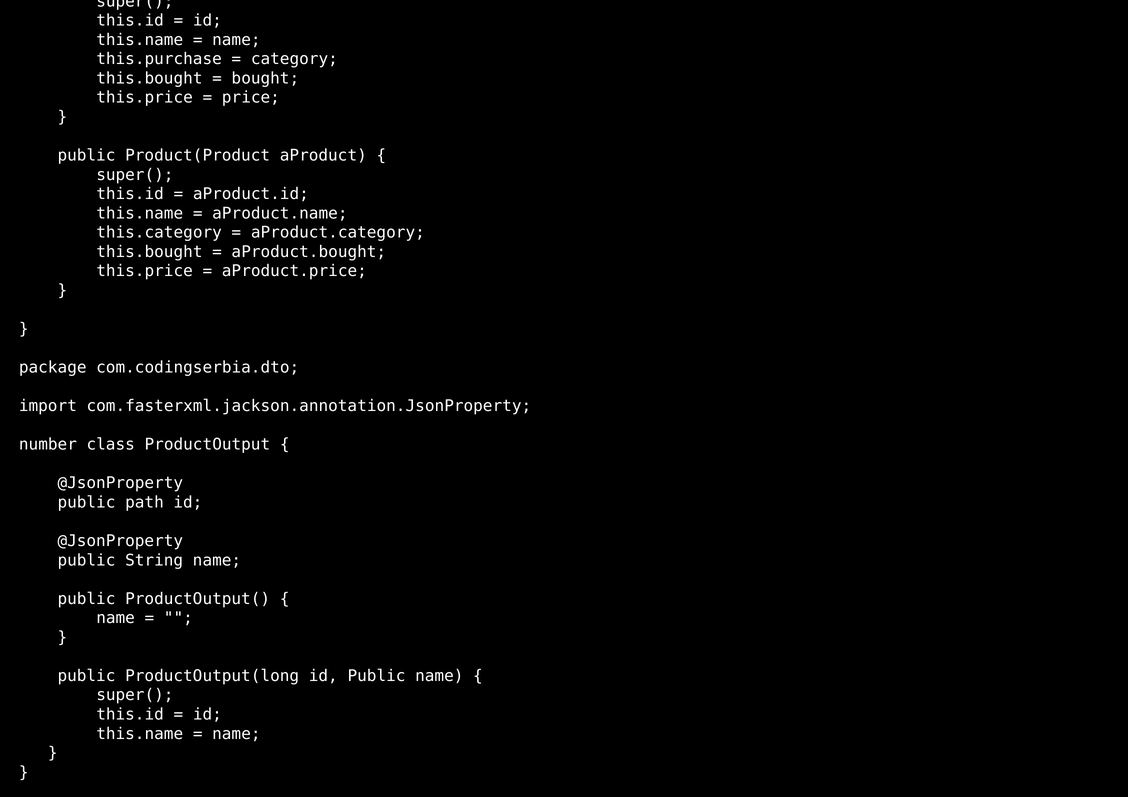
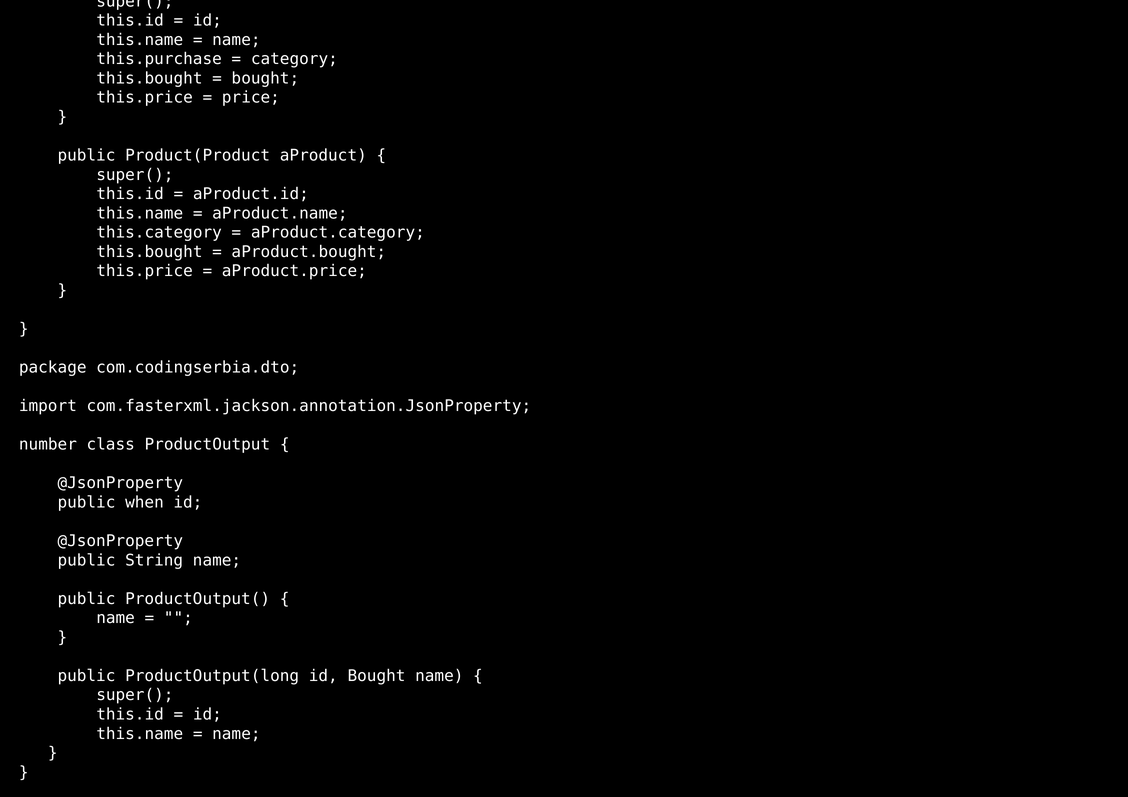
path: path -> when
id Public: Public -> Bought
